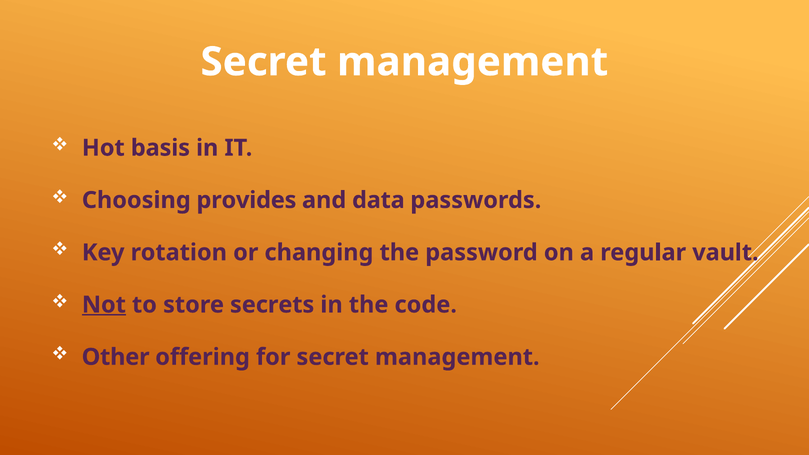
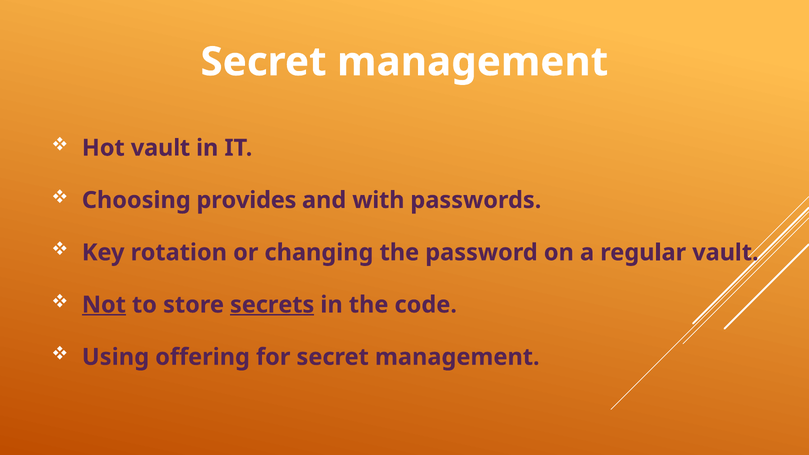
Hot basis: basis -> vault
data: data -> with
secrets underline: none -> present
Other: Other -> Using
